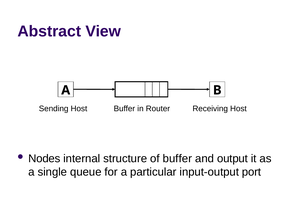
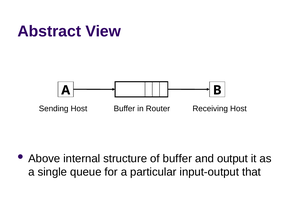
Nodes: Nodes -> Above
port: port -> that
